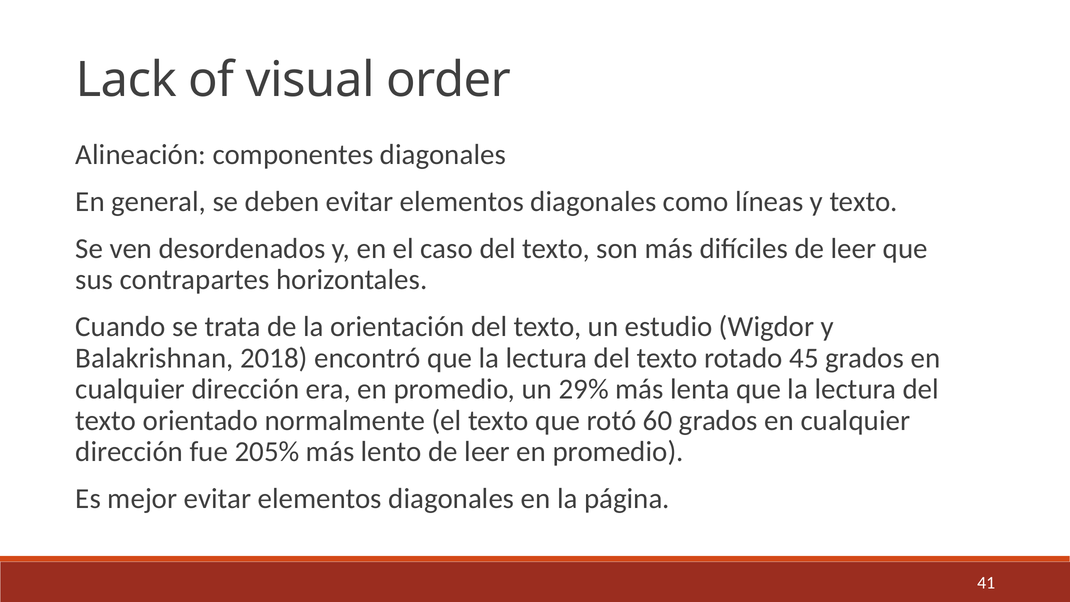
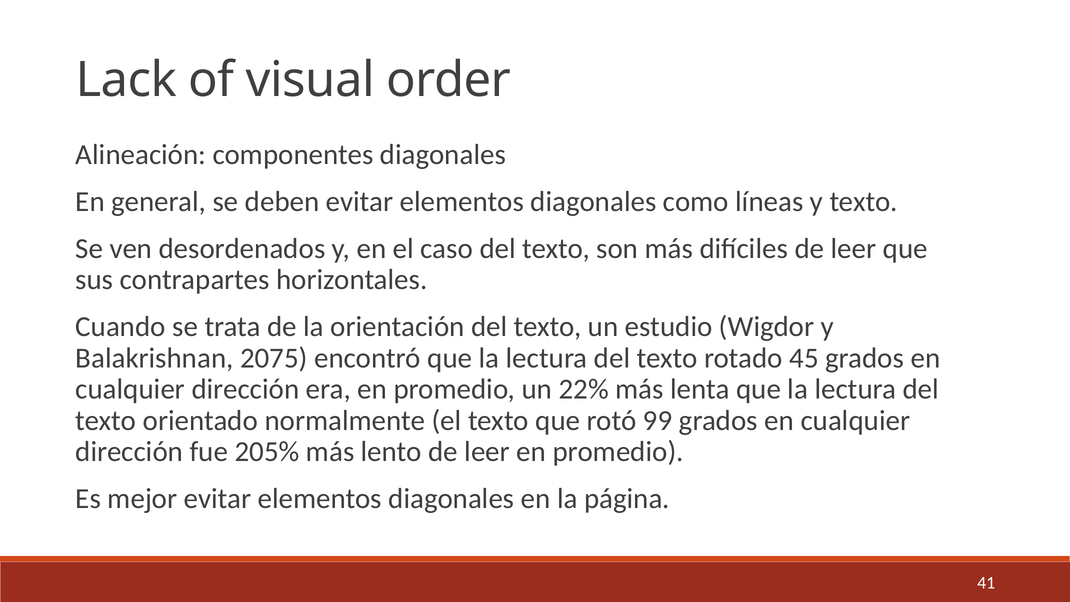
2018: 2018 -> 2075
29%: 29% -> 22%
60: 60 -> 99
